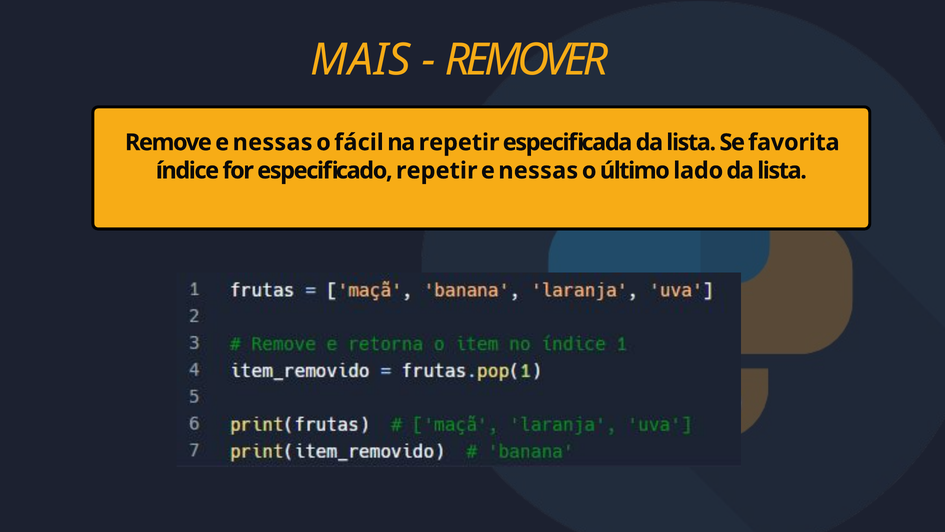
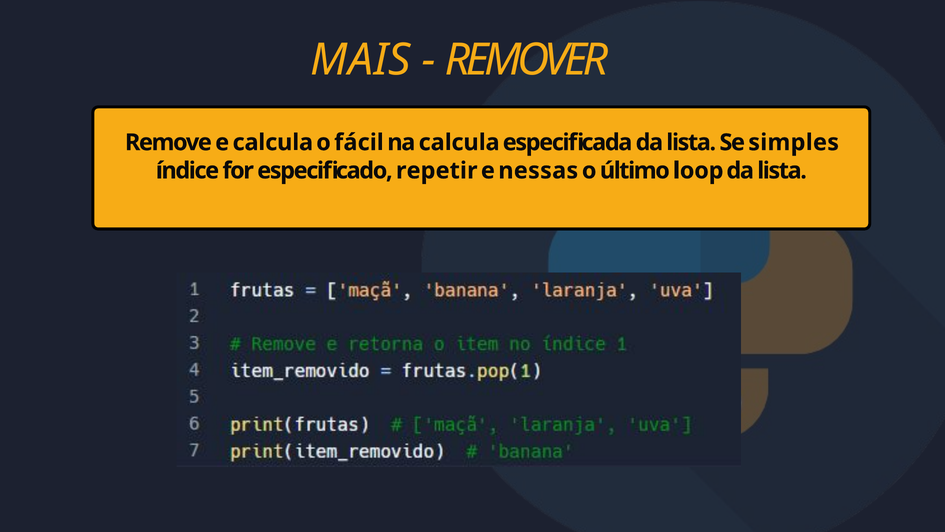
Remove e nessas: nessas -> calcula
na repetir: repetir -> calcula
favorita: favorita -> simples
lado: lado -> loop
